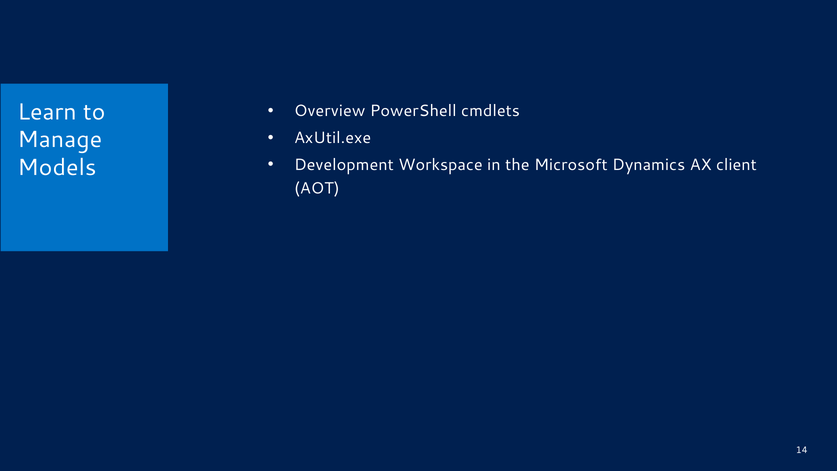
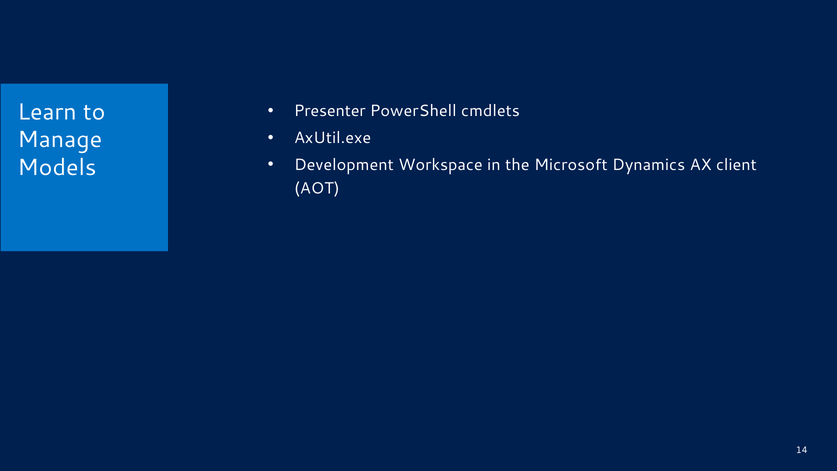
Overview: Overview -> Presenter
